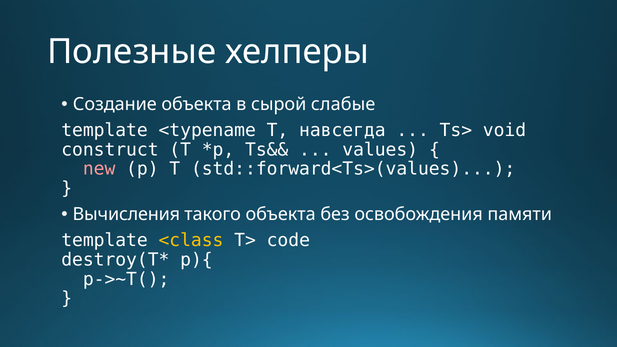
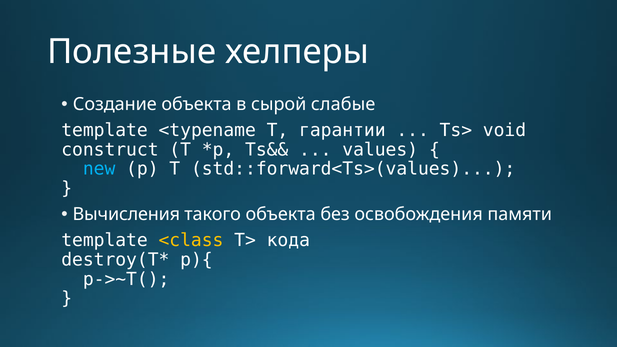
навсегда: навсегда -> гарантии
new colour: pink -> light blue
code: code -> кода
